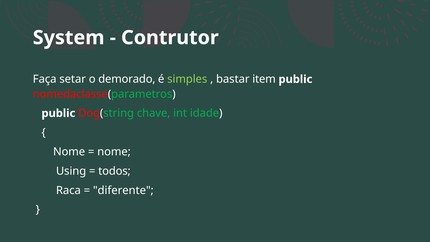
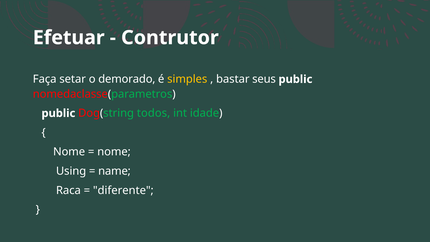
System: System -> Efetuar
simples colour: light green -> yellow
item: item -> seus
chave: chave -> todos
todos: todos -> name
